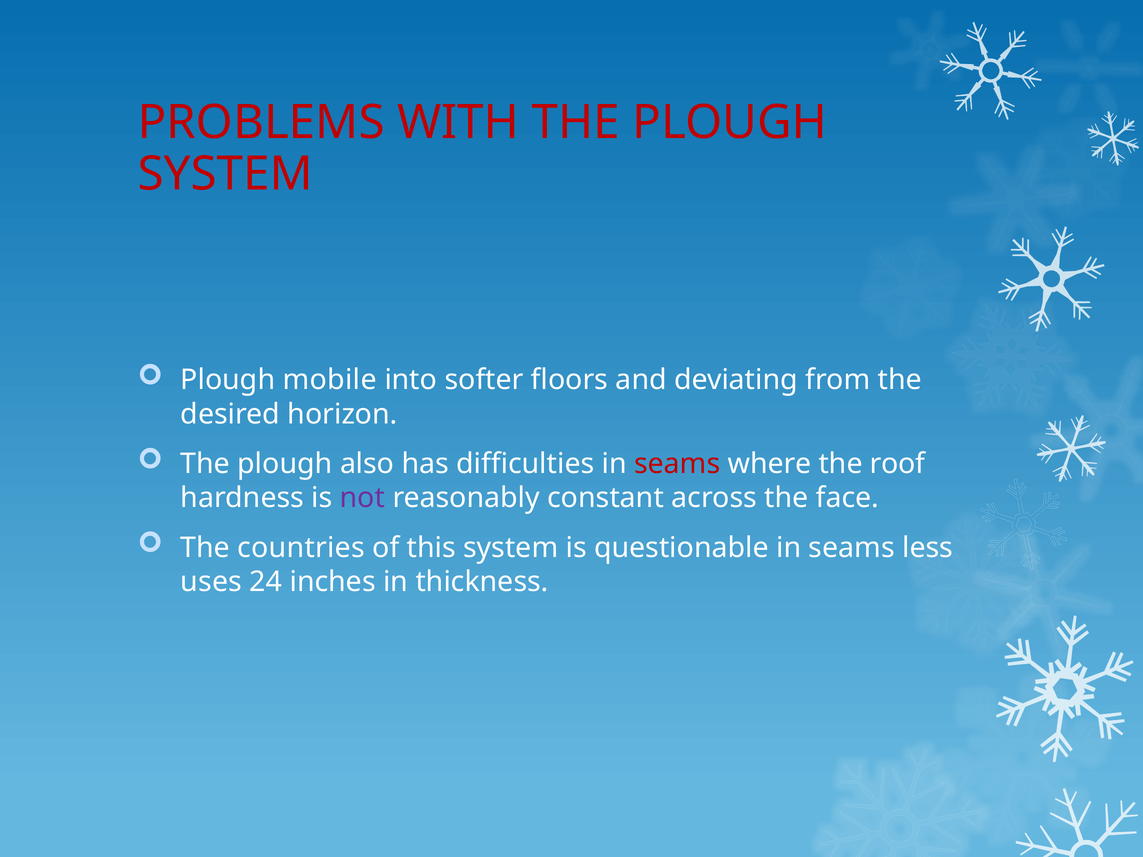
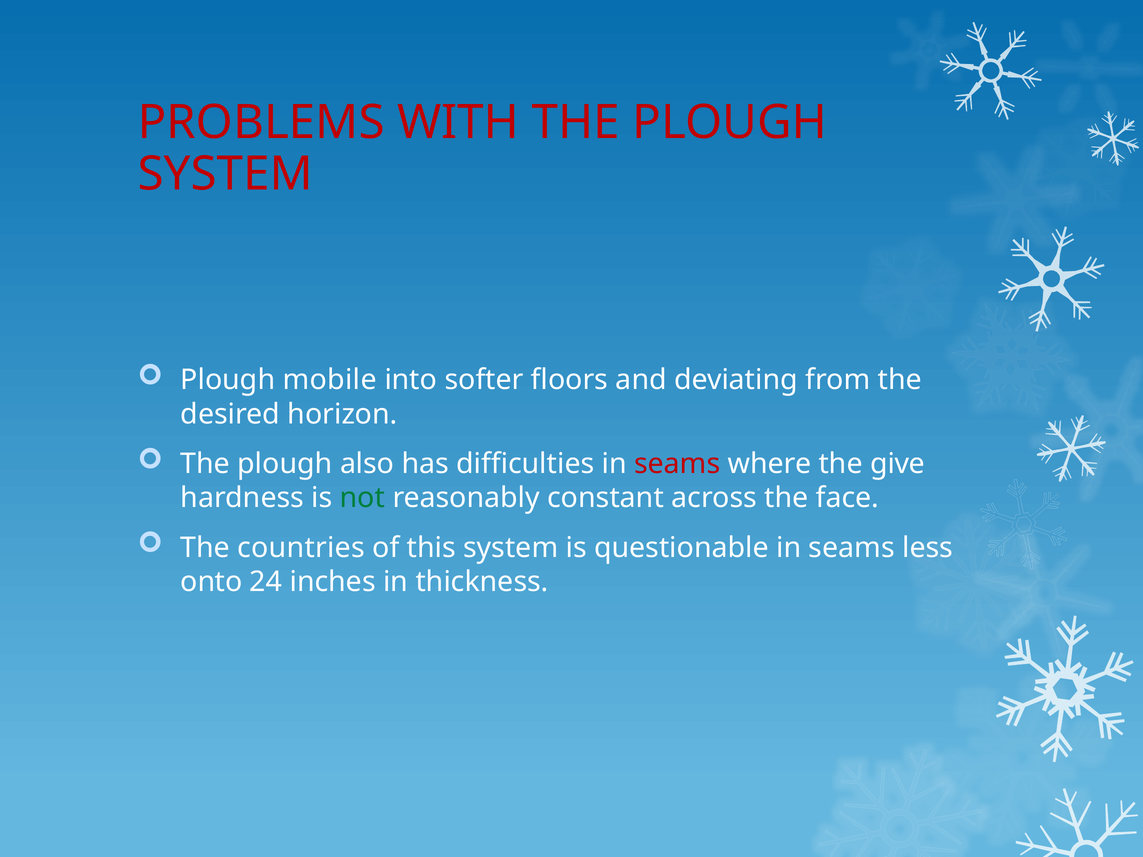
roof: roof -> give
not colour: purple -> green
uses: uses -> onto
